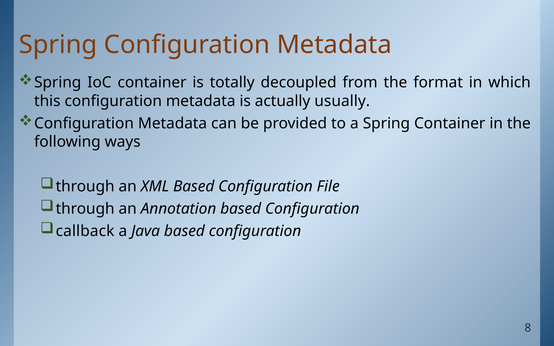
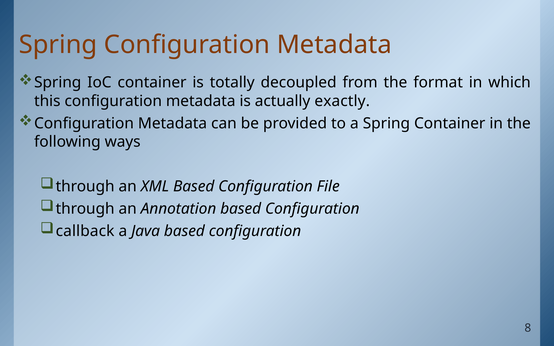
usually: usually -> exactly
